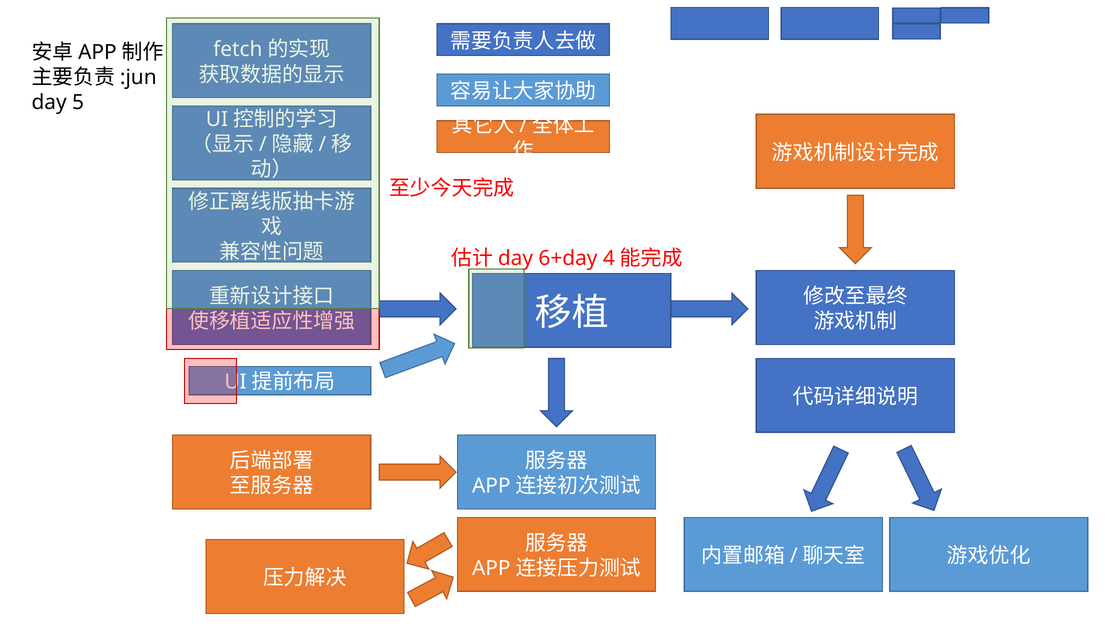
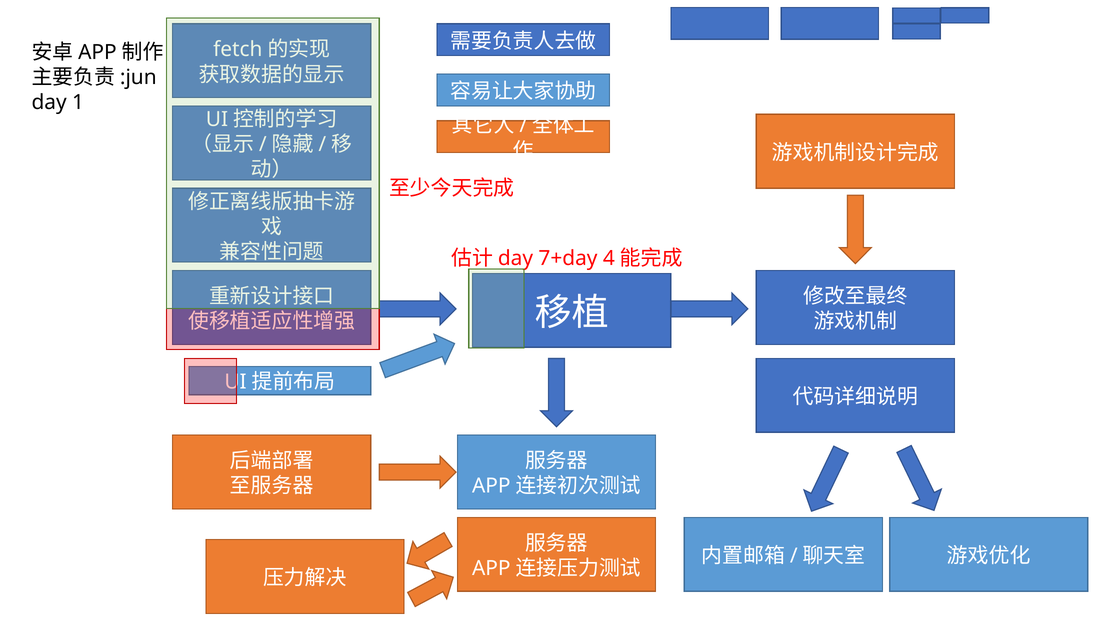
5: 5 -> 1
6+day: 6+day -> 7+day
